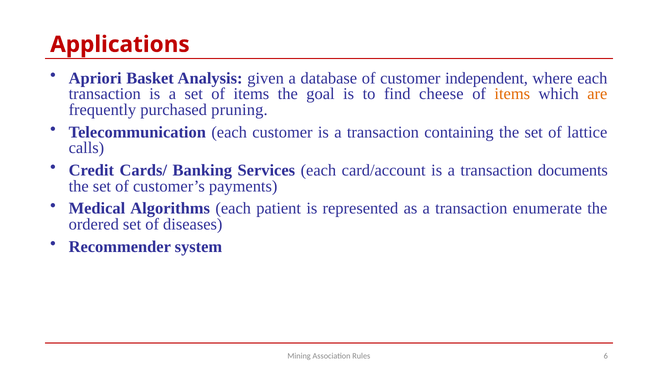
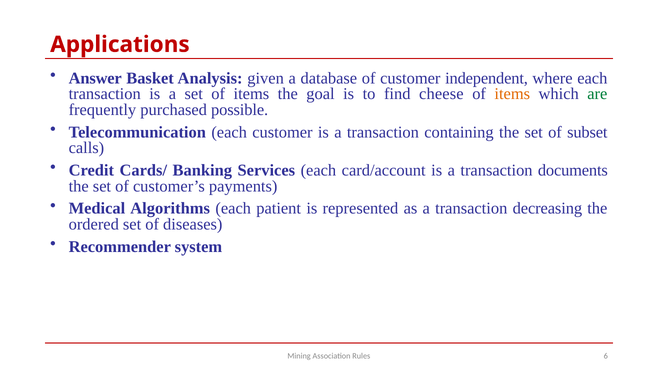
Apriori: Apriori -> Answer
are colour: orange -> green
pruning: pruning -> possible
lattice: lattice -> subset
enumerate: enumerate -> decreasing
